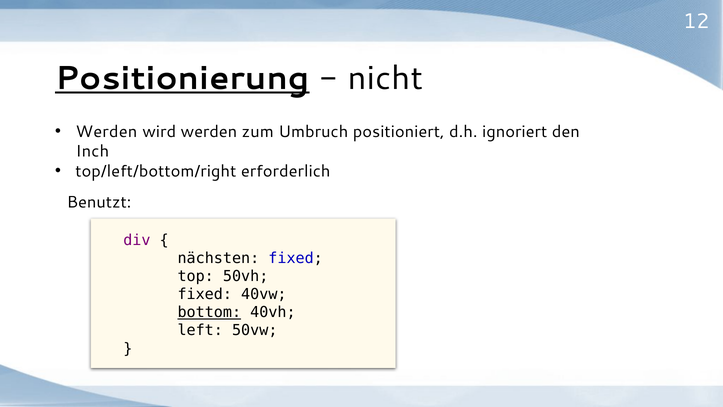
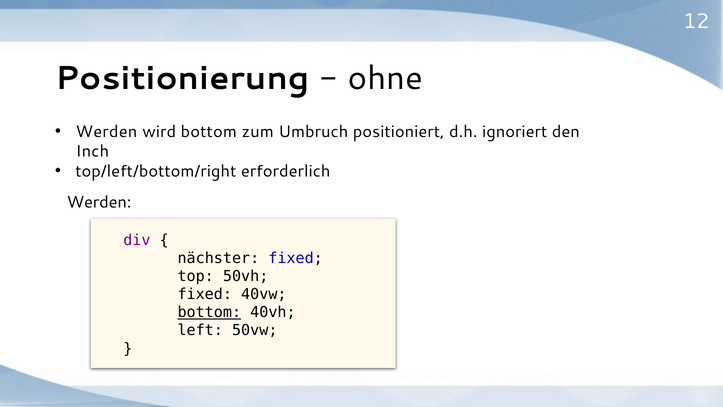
Positionierung underline: present -> none
nicht: nicht -> ohne
wird werden: werden -> bottom
Benutzt at (99, 202): Benutzt -> Werden
nächsten: nächsten -> nächster
